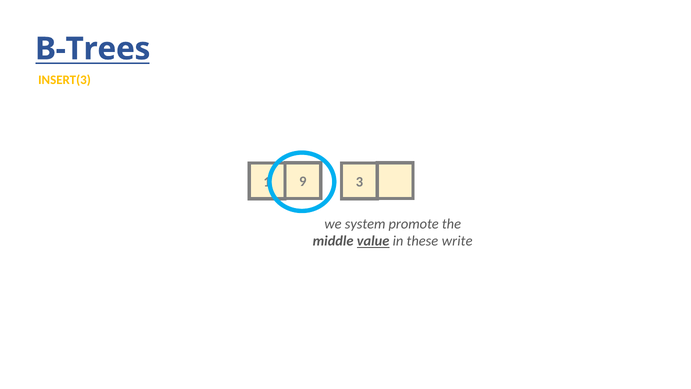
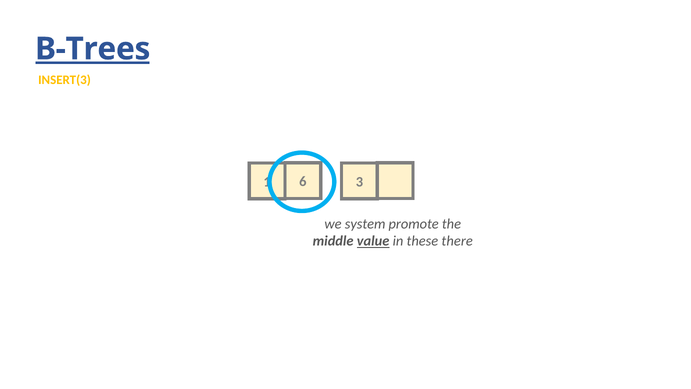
B-Trees underline: none -> present
9: 9 -> 6
write: write -> there
